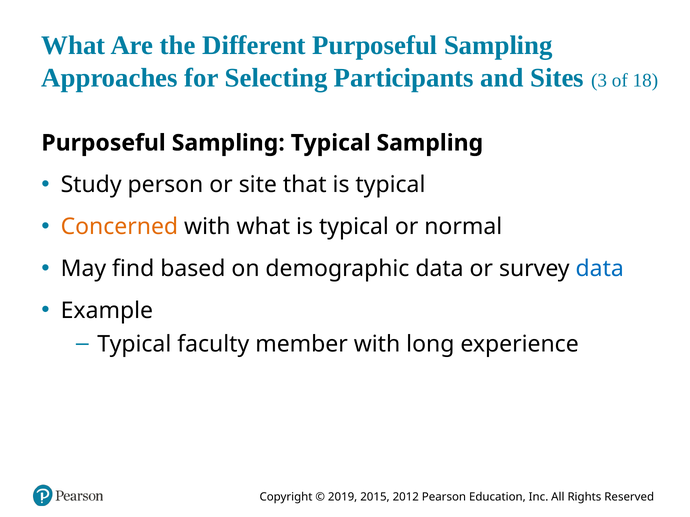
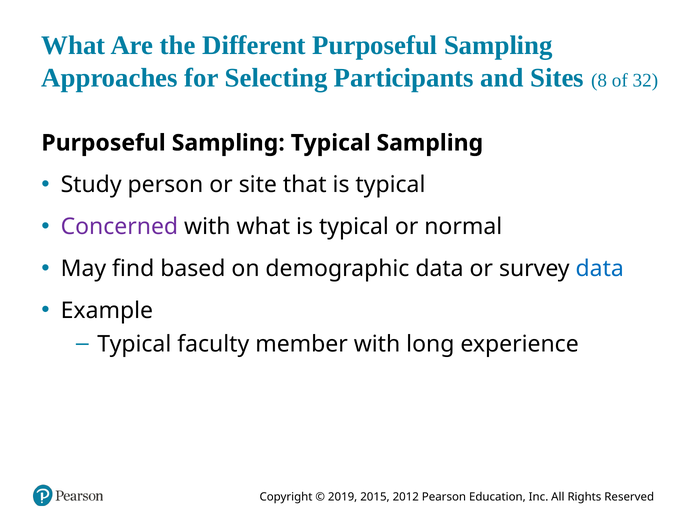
3: 3 -> 8
18: 18 -> 32
Concerned colour: orange -> purple
